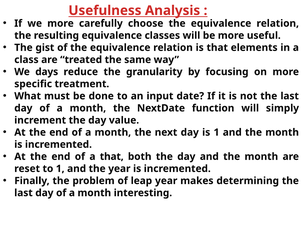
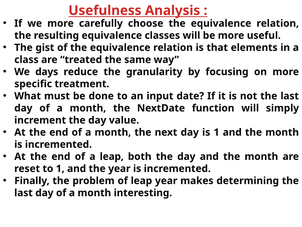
a that: that -> leap
